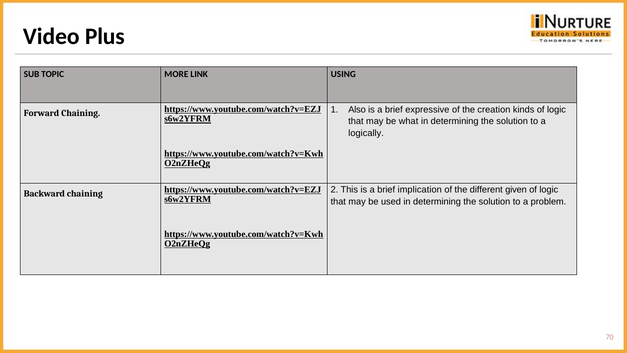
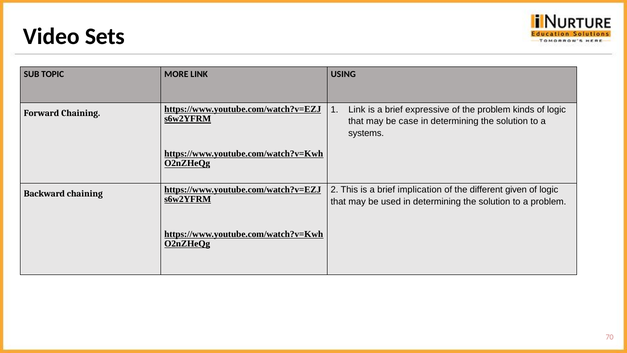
Plus: Plus -> Sets
Also at (357, 109): Also -> Link
the creation: creation -> problem
what: what -> case
logically: logically -> systems
